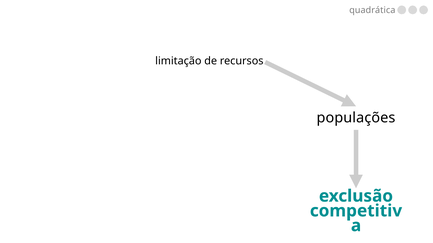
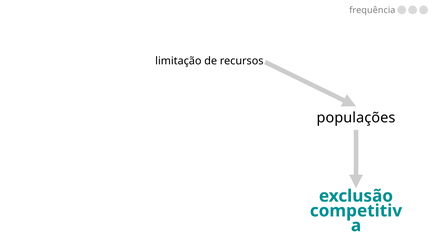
quadrática: quadrática -> frequência
